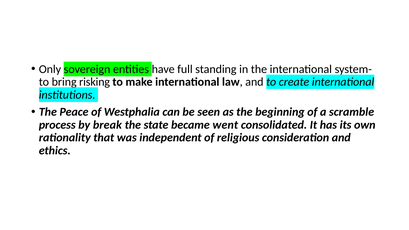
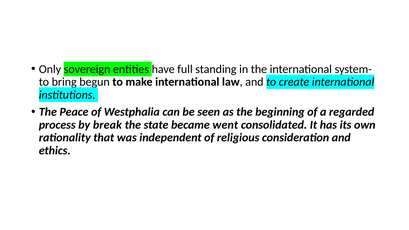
risking: risking -> begun
scramble: scramble -> regarded
